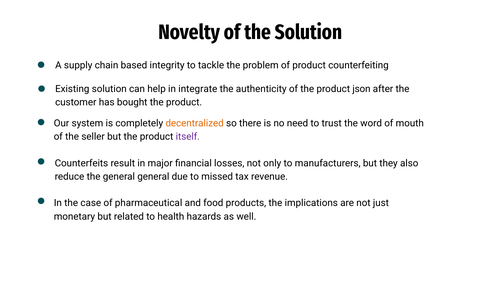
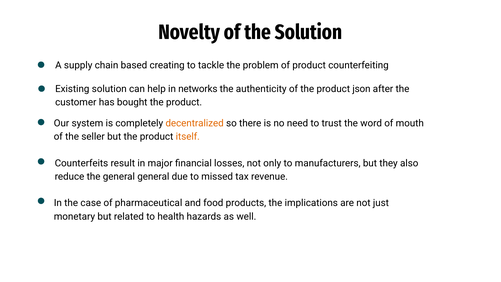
integrity: integrity -> creating
integrate: integrate -> networks
itself colour: purple -> orange
